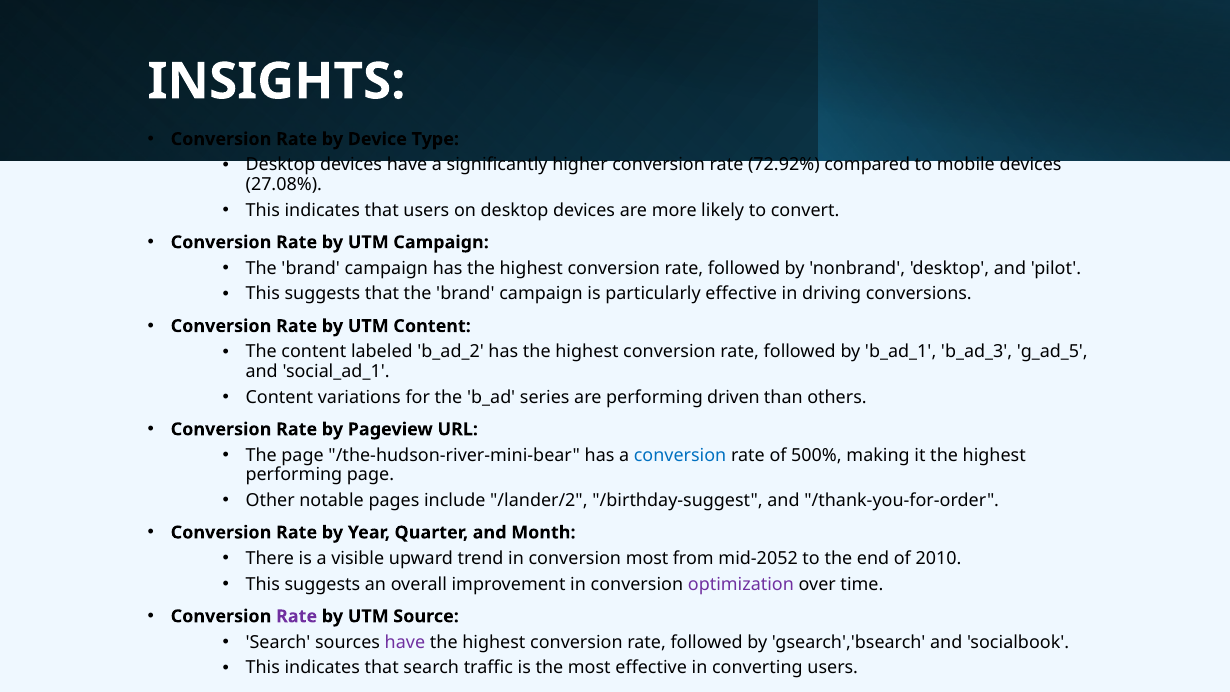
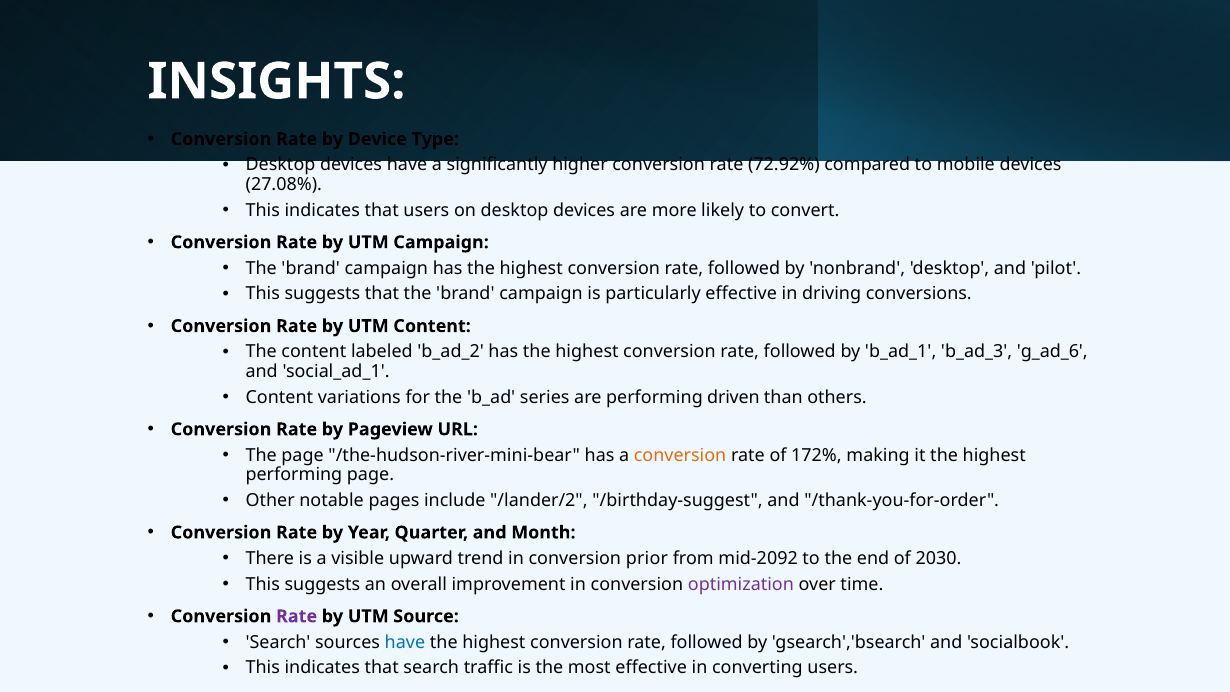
g_ad_5: g_ad_5 -> g_ad_6
conversion at (680, 455) colour: blue -> orange
500%: 500% -> 172%
conversion most: most -> prior
mid-2052: mid-2052 -> mid-2092
2010: 2010 -> 2030
have at (405, 642) colour: purple -> blue
